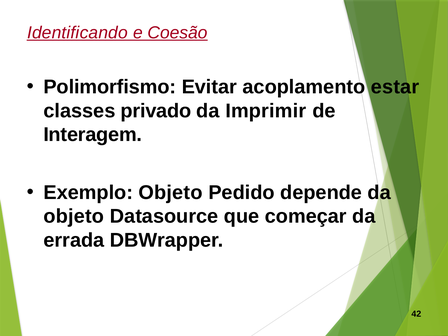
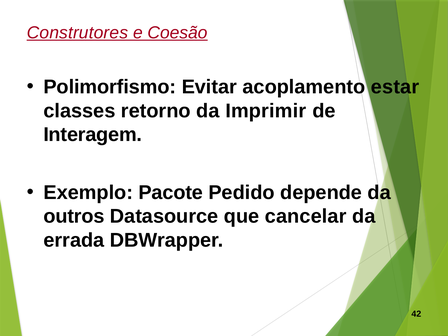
Identificando: Identificando -> Construtores
privado: privado -> retorno
Exemplo Objeto: Objeto -> Pacote
objeto at (74, 216): objeto -> outros
começar: começar -> cancelar
